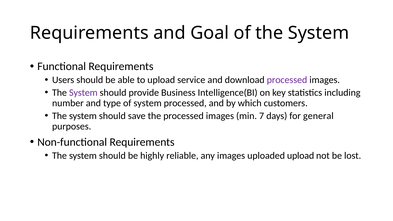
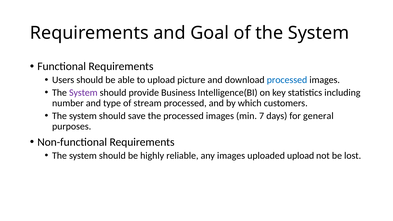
service: service -> picture
processed at (287, 80) colour: purple -> blue
of system: system -> stream
